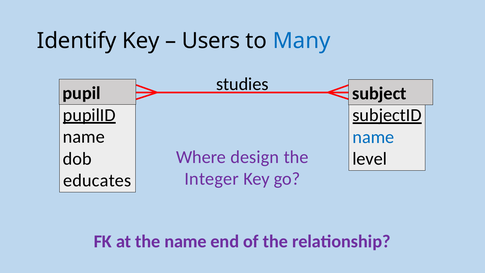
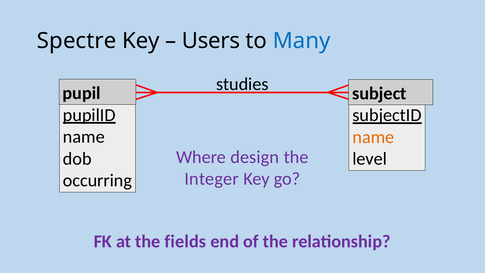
Identify: Identify -> Spectre
name at (373, 137) colour: blue -> orange
educates: educates -> occurring
the name: name -> fields
